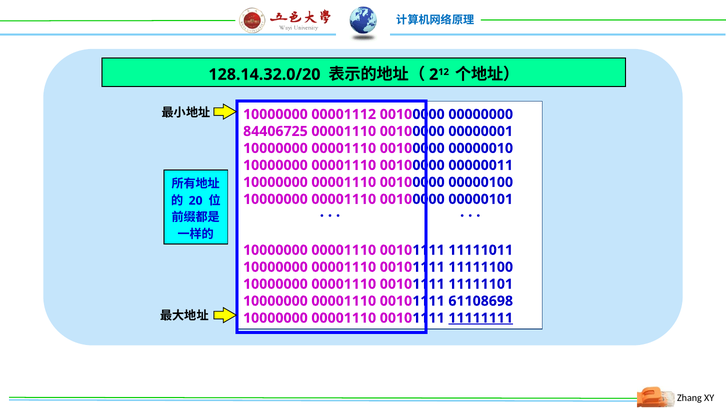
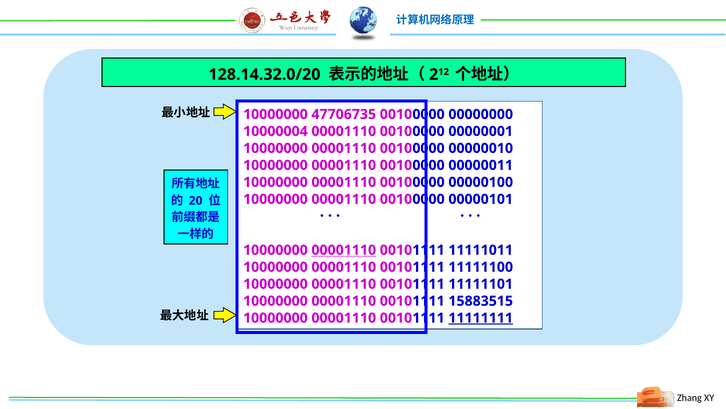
00001112: 00001112 -> 47706735
84406725: 84406725 -> 10000004
00001110 at (344, 250) underline: none -> present
61108698: 61108698 -> 15883515
